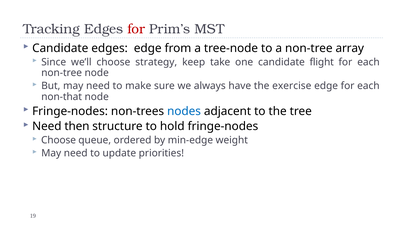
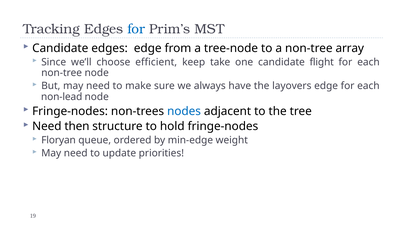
for at (136, 29) colour: red -> blue
strategy: strategy -> efficient
exercise: exercise -> layovers
non-that: non-that -> non-lead
Choose at (59, 140): Choose -> Floryan
